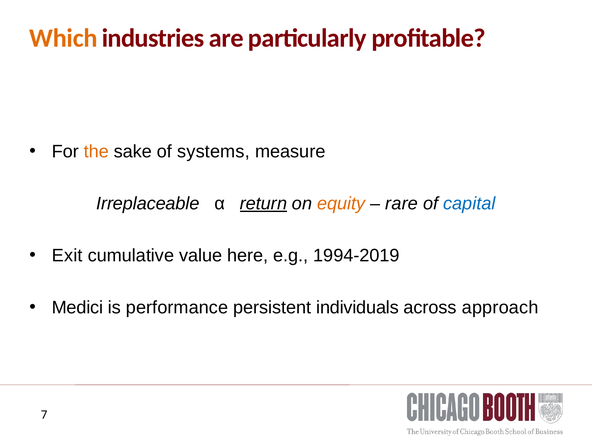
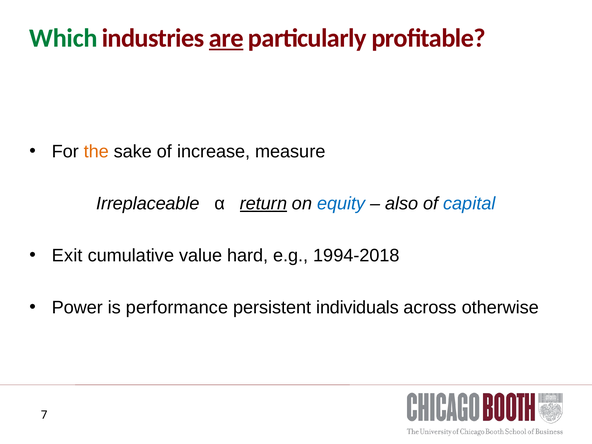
Which colour: orange -> green
are underline: none -> present
systems: systems -> increase
equity colour: orange -> blue
rare: rare -> also
here: here -> hard
1994-2019: 1994-2019 -> 1994-2018
Medici: Medici -> Power
approach: approach -> otherwise
